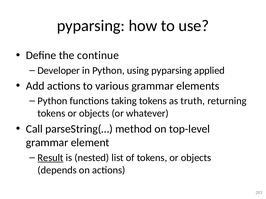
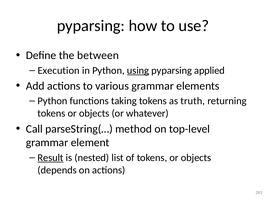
continue: continue -> between
Developer: Developer -> Execution
using underline: none -> present
